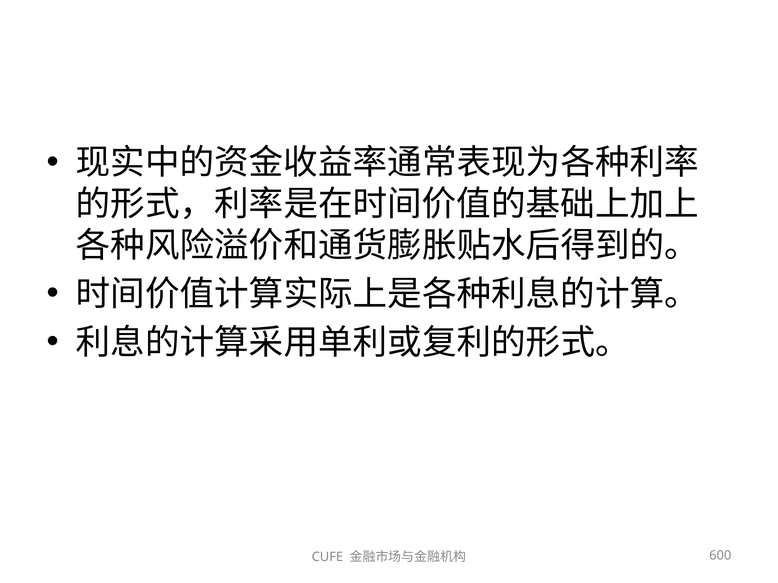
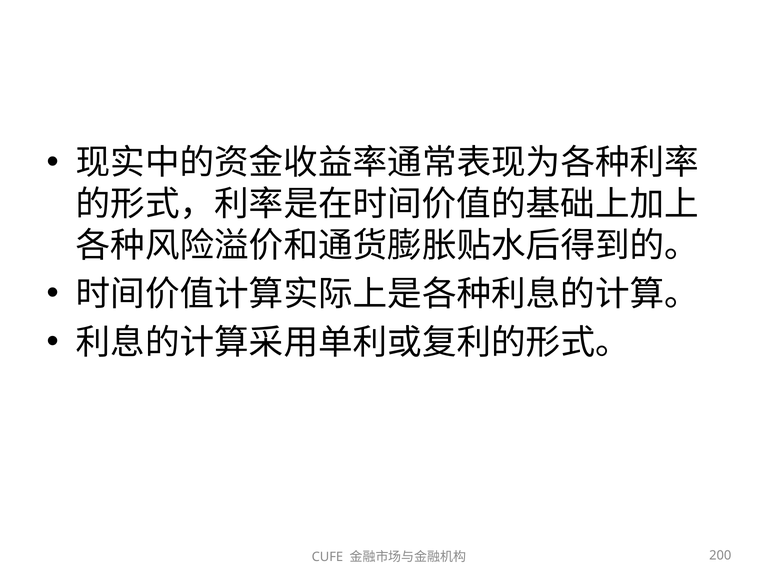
600: 600 -> 200
